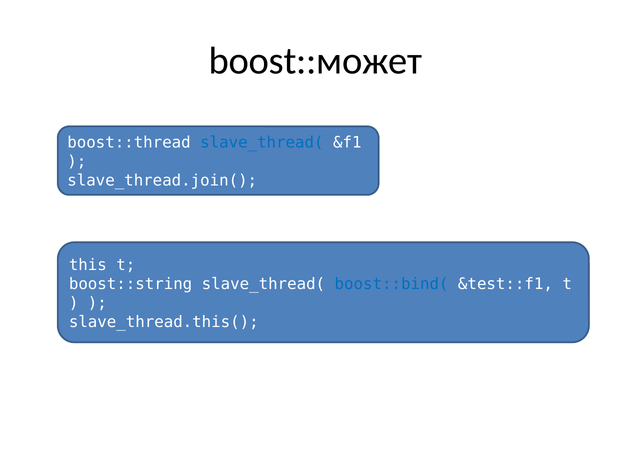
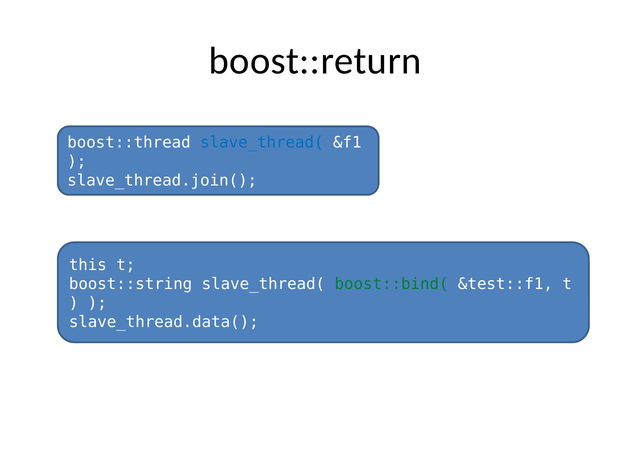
boost::может: boost::может -> boost::return
boost::bind( colour: blue -> green
slave_thread.this(: slave_thread.this( -> slave_thread.data(
